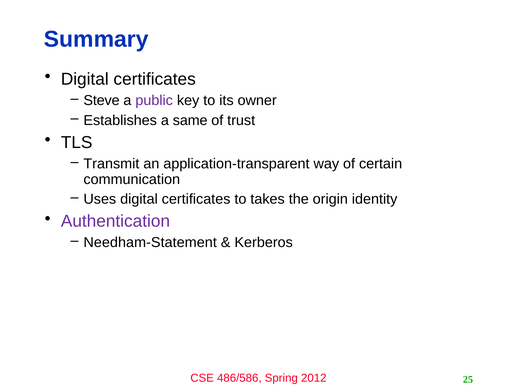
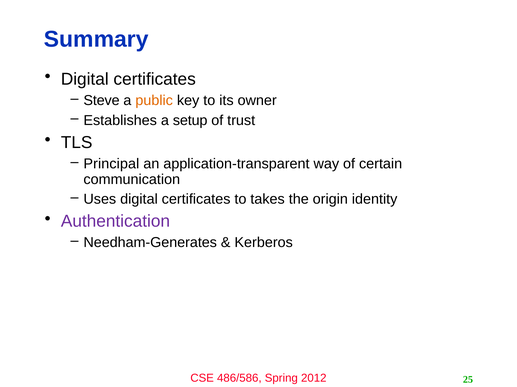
public colour: purple -> orange
same: same -> setup
Transmit: Transmit -> Principal
Needham-Statement: Needham-Statement -> Needham-Generates
